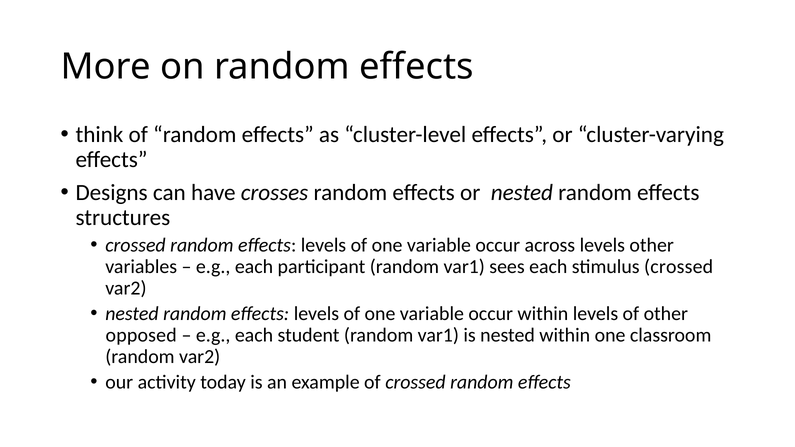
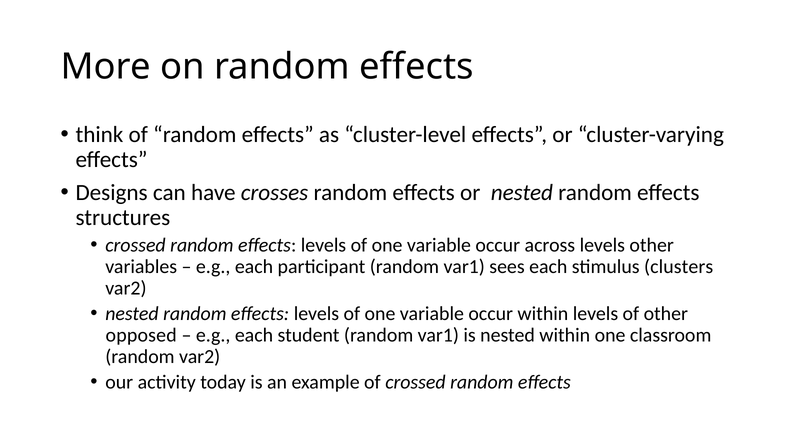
stimulus crossed: crossed -> clusters
